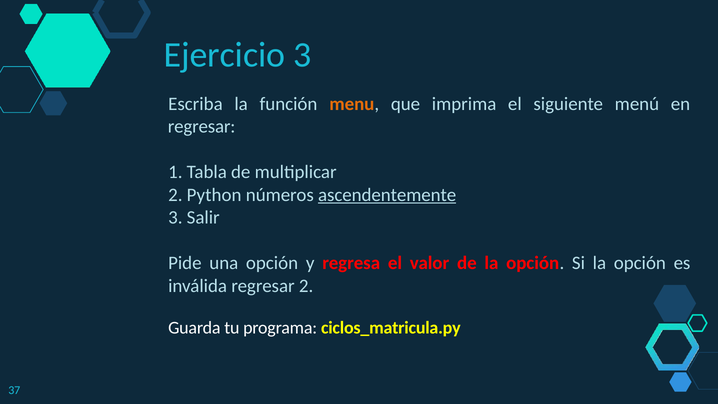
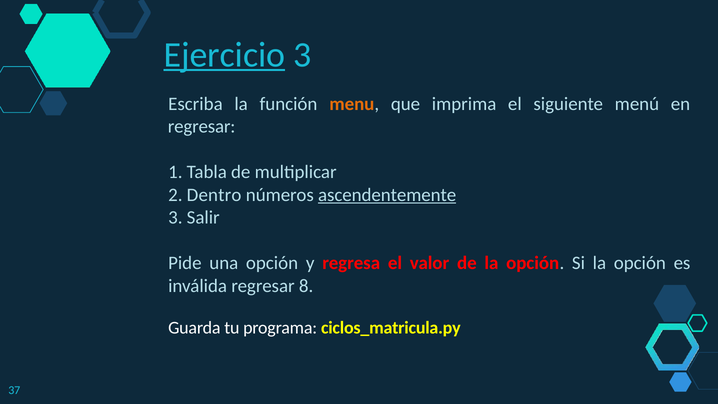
Ejercicio underline: none -> present
Python: Python -> Dentro
regresar 2: 2 -> 8
